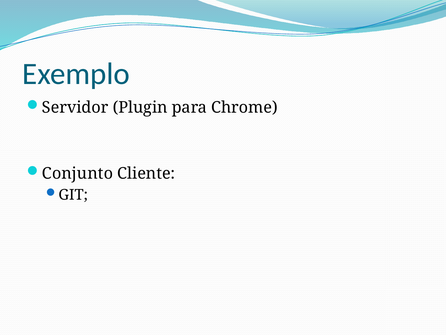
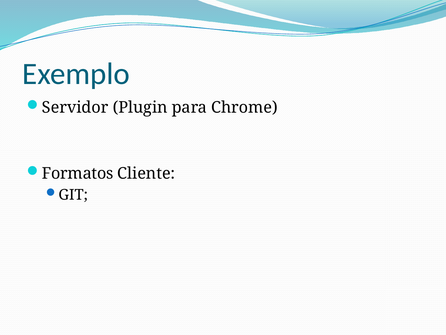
Conjunto: Conjunto -> Formatos
